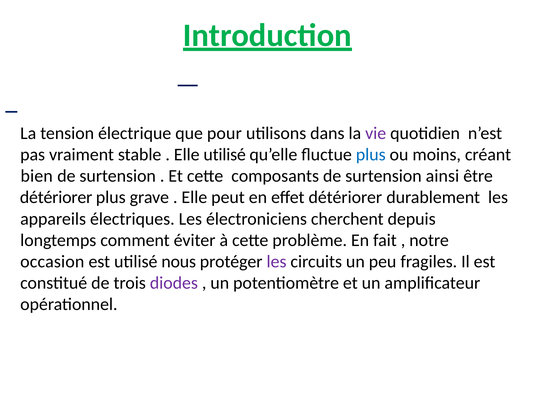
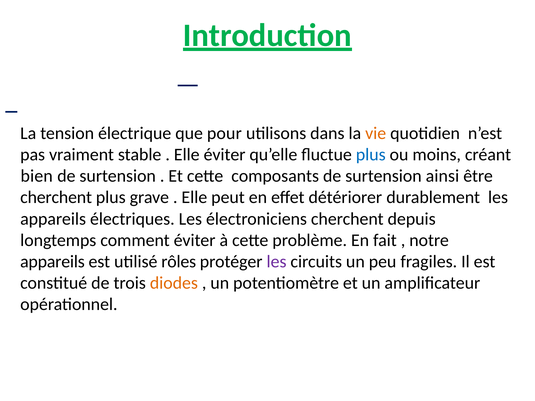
vie colour: purple -> orange
Elle utilisé: utilisé -> éviter
détériorer at (56, 198): détériorer -> cherchent
occasion at (52, 262): occasion -> appareils
nous: nous -> rôles
diodes colour: purple -> orange
